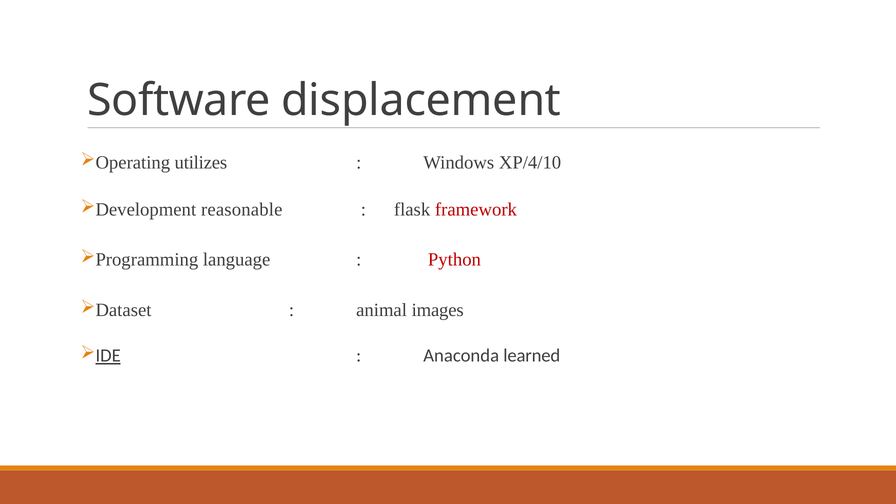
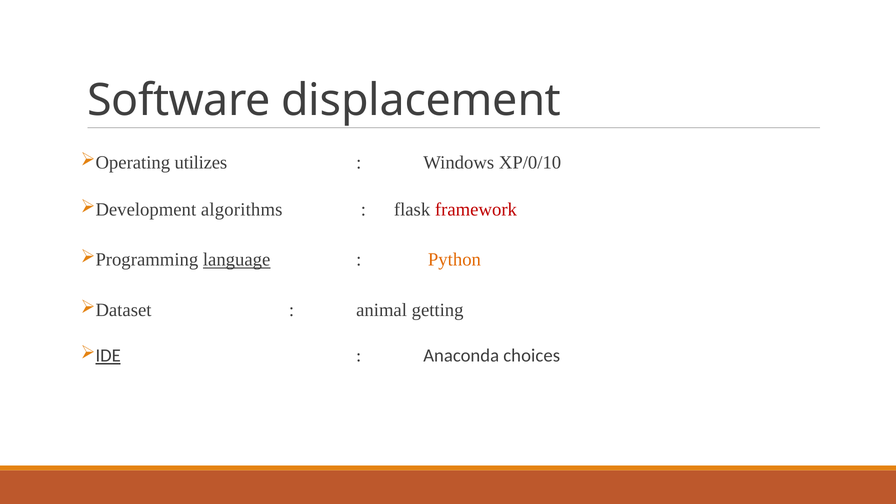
XP/4/10: XP/4/10 -> XP/0/10
reasonable: reasonable -> algorithms
language underline: none -> present
Python colour: red -> orange
images: images -> getting
learned: learned -> choices
